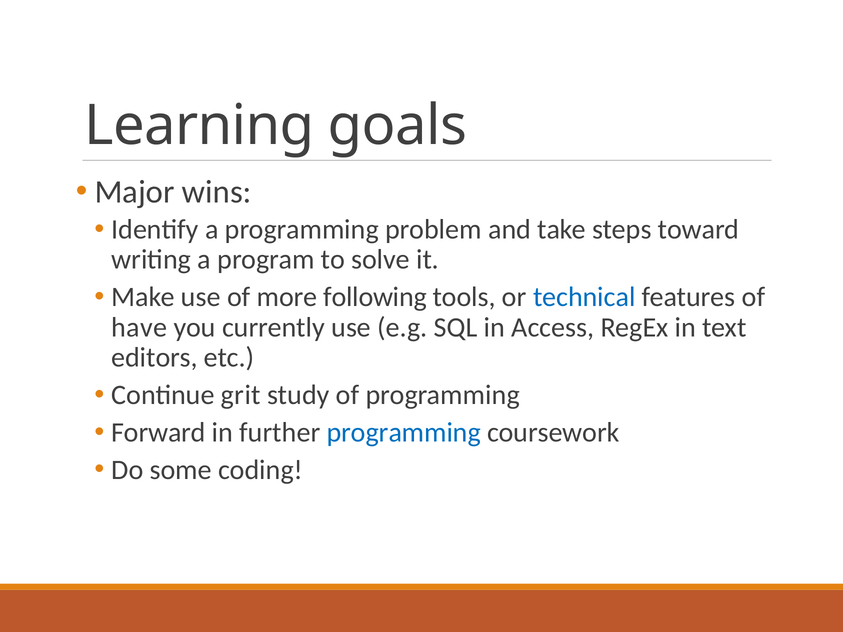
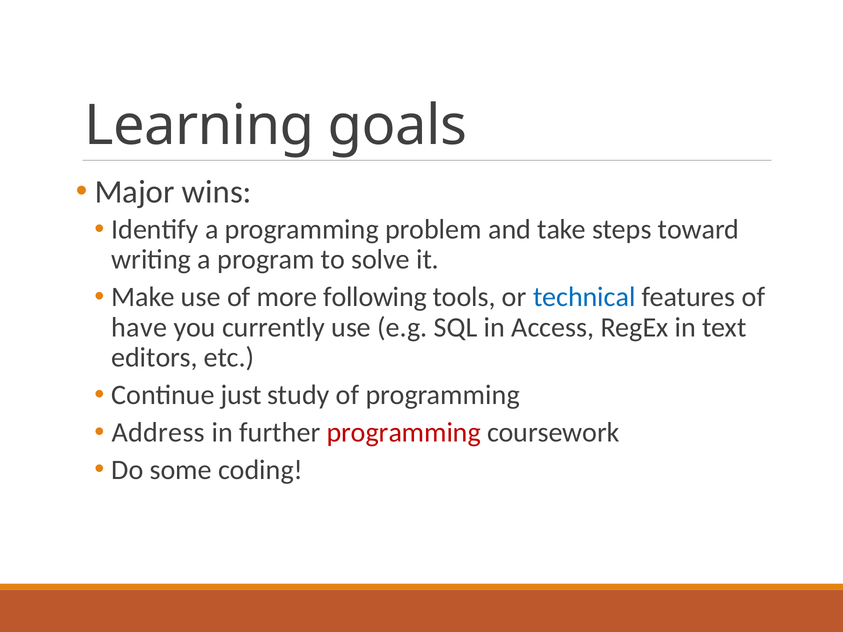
grit: grit -> just
Forward: Forward -> Address
programming at (404, 433) colour: blue -> red
